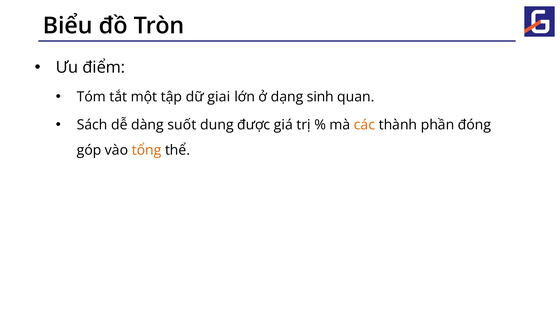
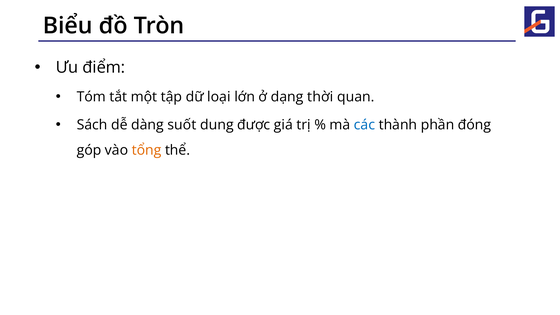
giai: giai -> loại
sinh: sinh -> thời
các colour: orange -> blue
